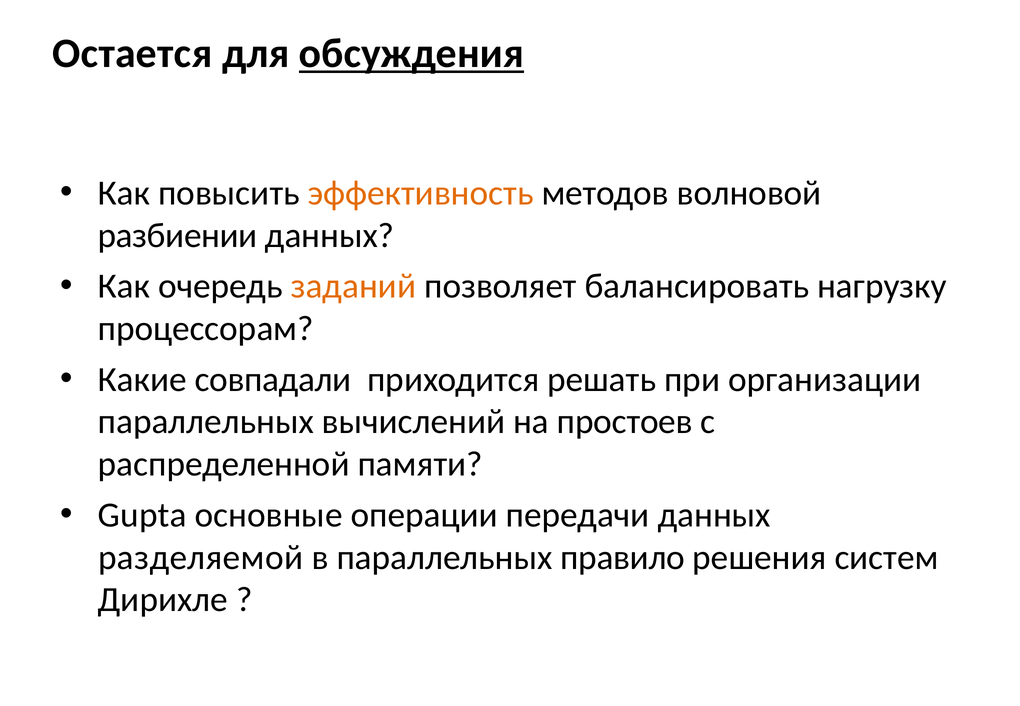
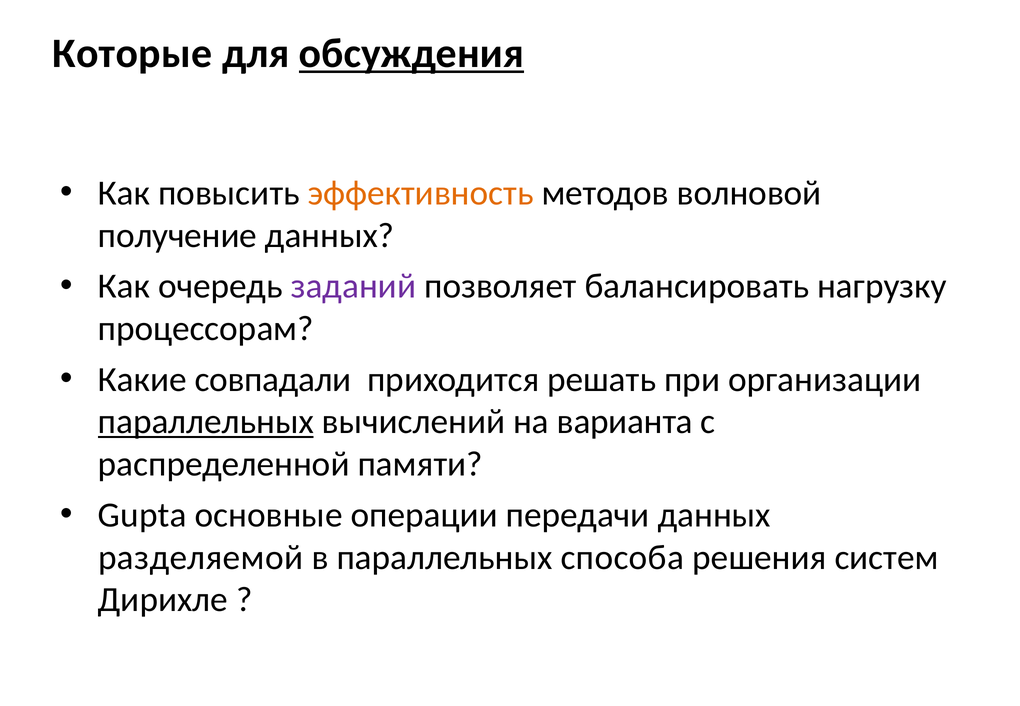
Остается: Остается -> Которые
разбиении: разбиении -> получение
заданий colour: orange -> purple
параллельных at (206, 422) underline: none -> present
простоев: простоев -> варианта
правило: правило -> способа
